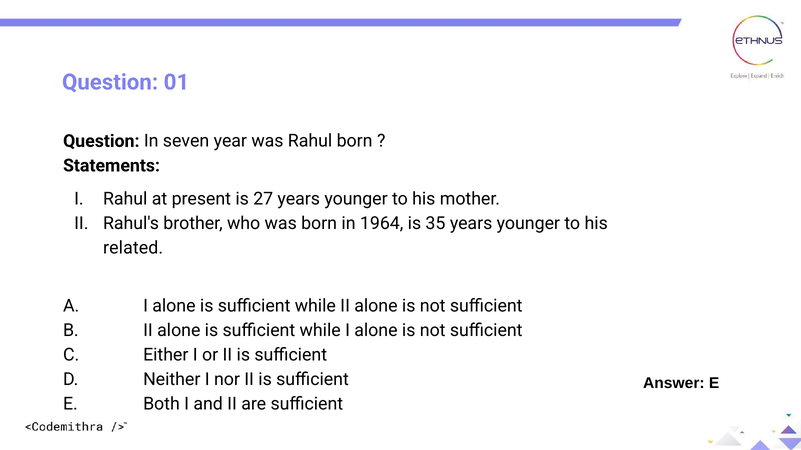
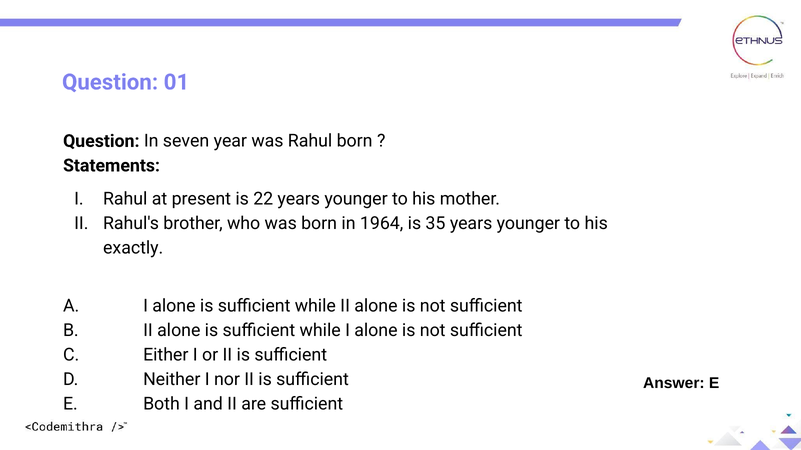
27: 27 -> 22
related: related -> exactly
